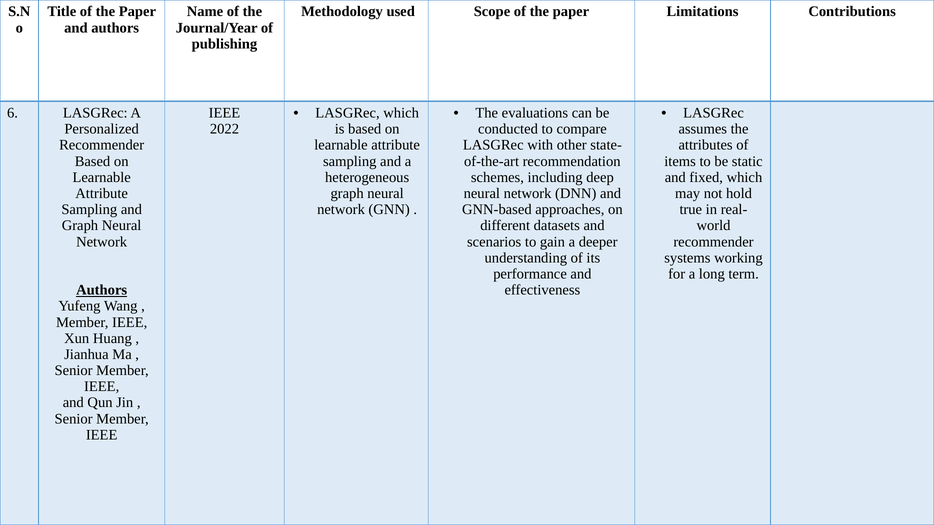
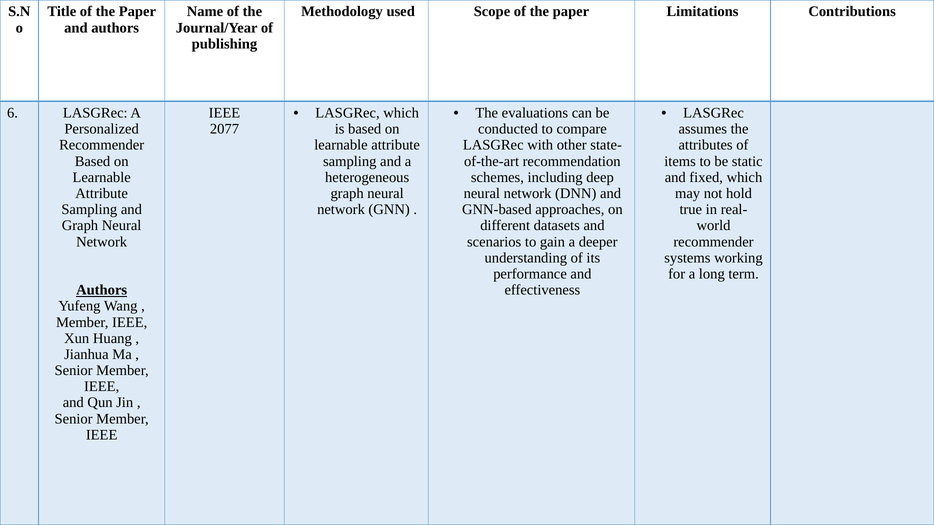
2022: 2022 -> 2077
